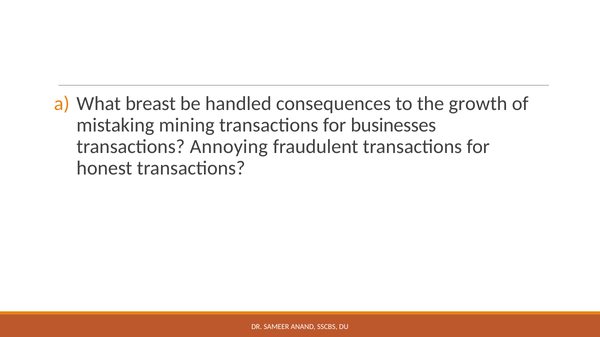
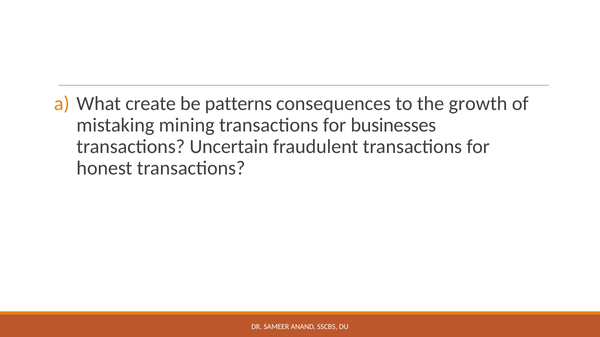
breast: breast -> create
handled: handled -> patterns
Annoying: Annoying -> Uncertain
